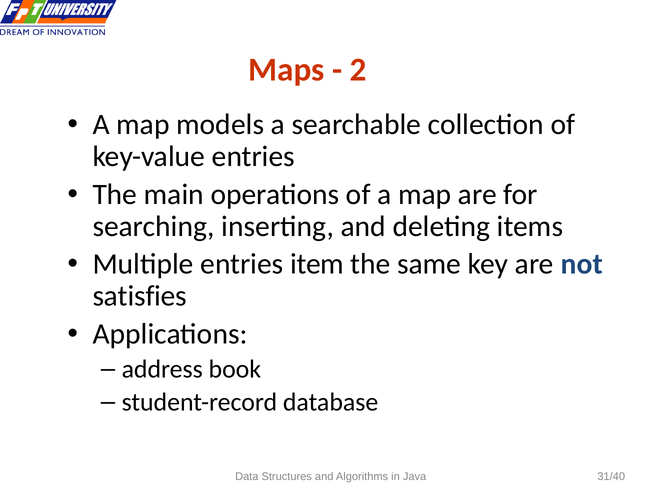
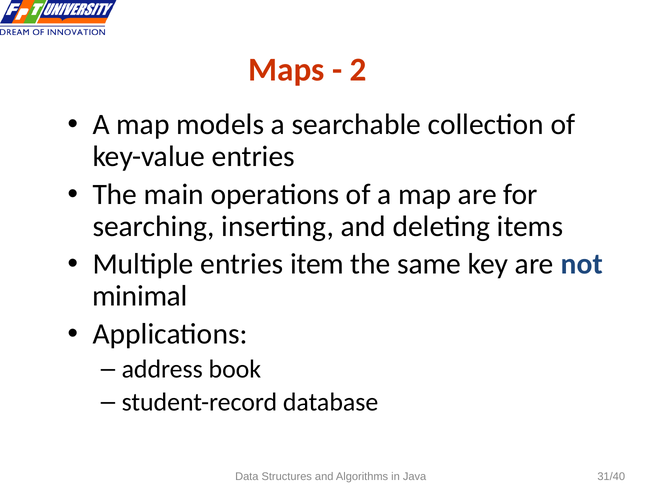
satisfies: satisfies -> minimal
